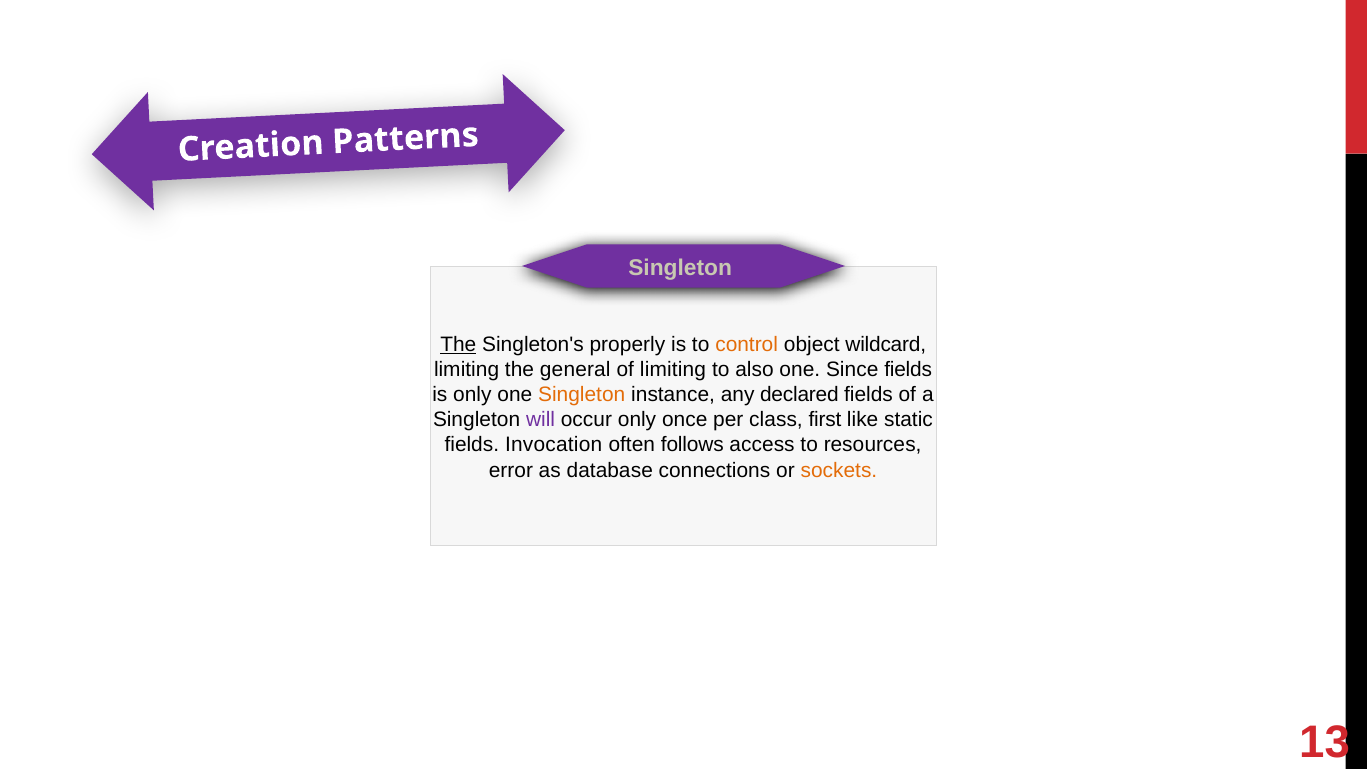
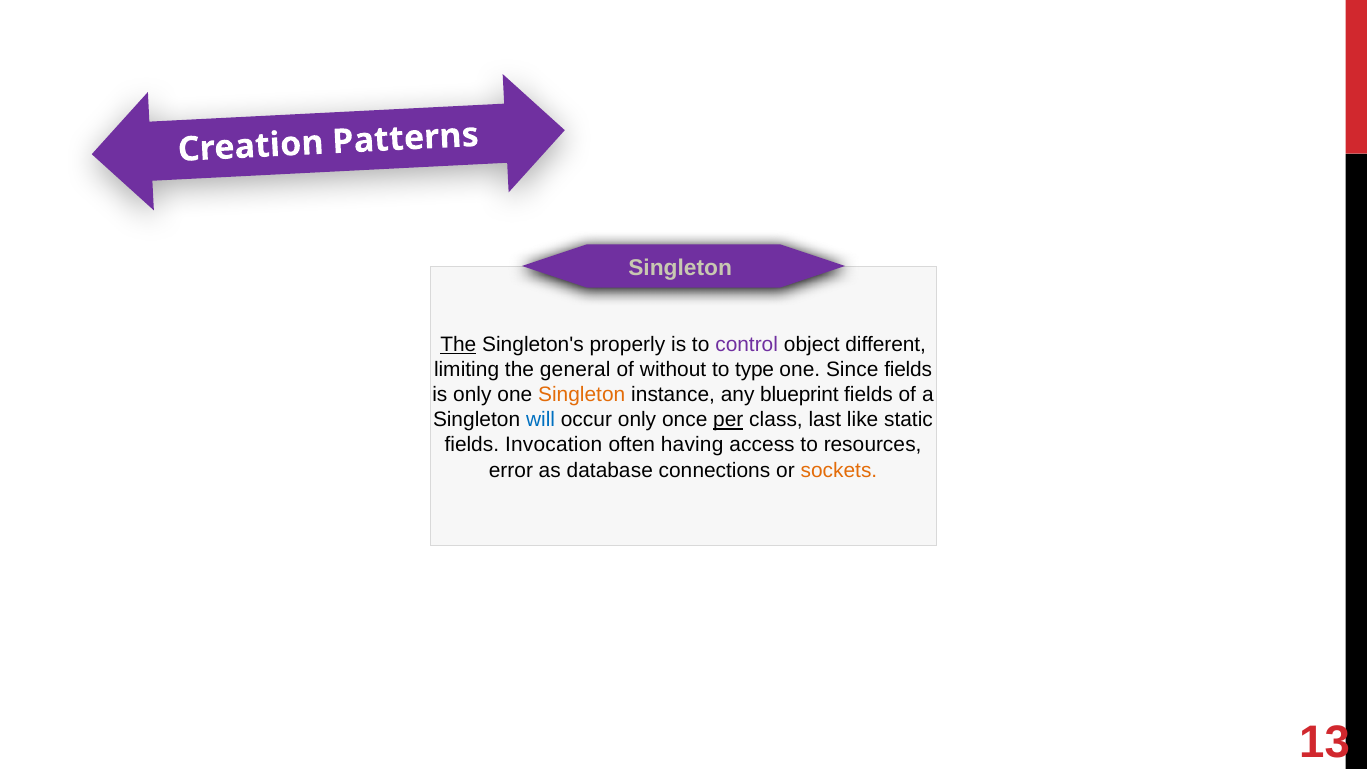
control colour: orange -> purple
wildcard: wildcard -> different
of limiting: limiting -> without
also: also -> type
declared: declared -> blueprint
will colour: purple -> blue
per underline: none -> present
first: first -> last
follows: follows -> having
